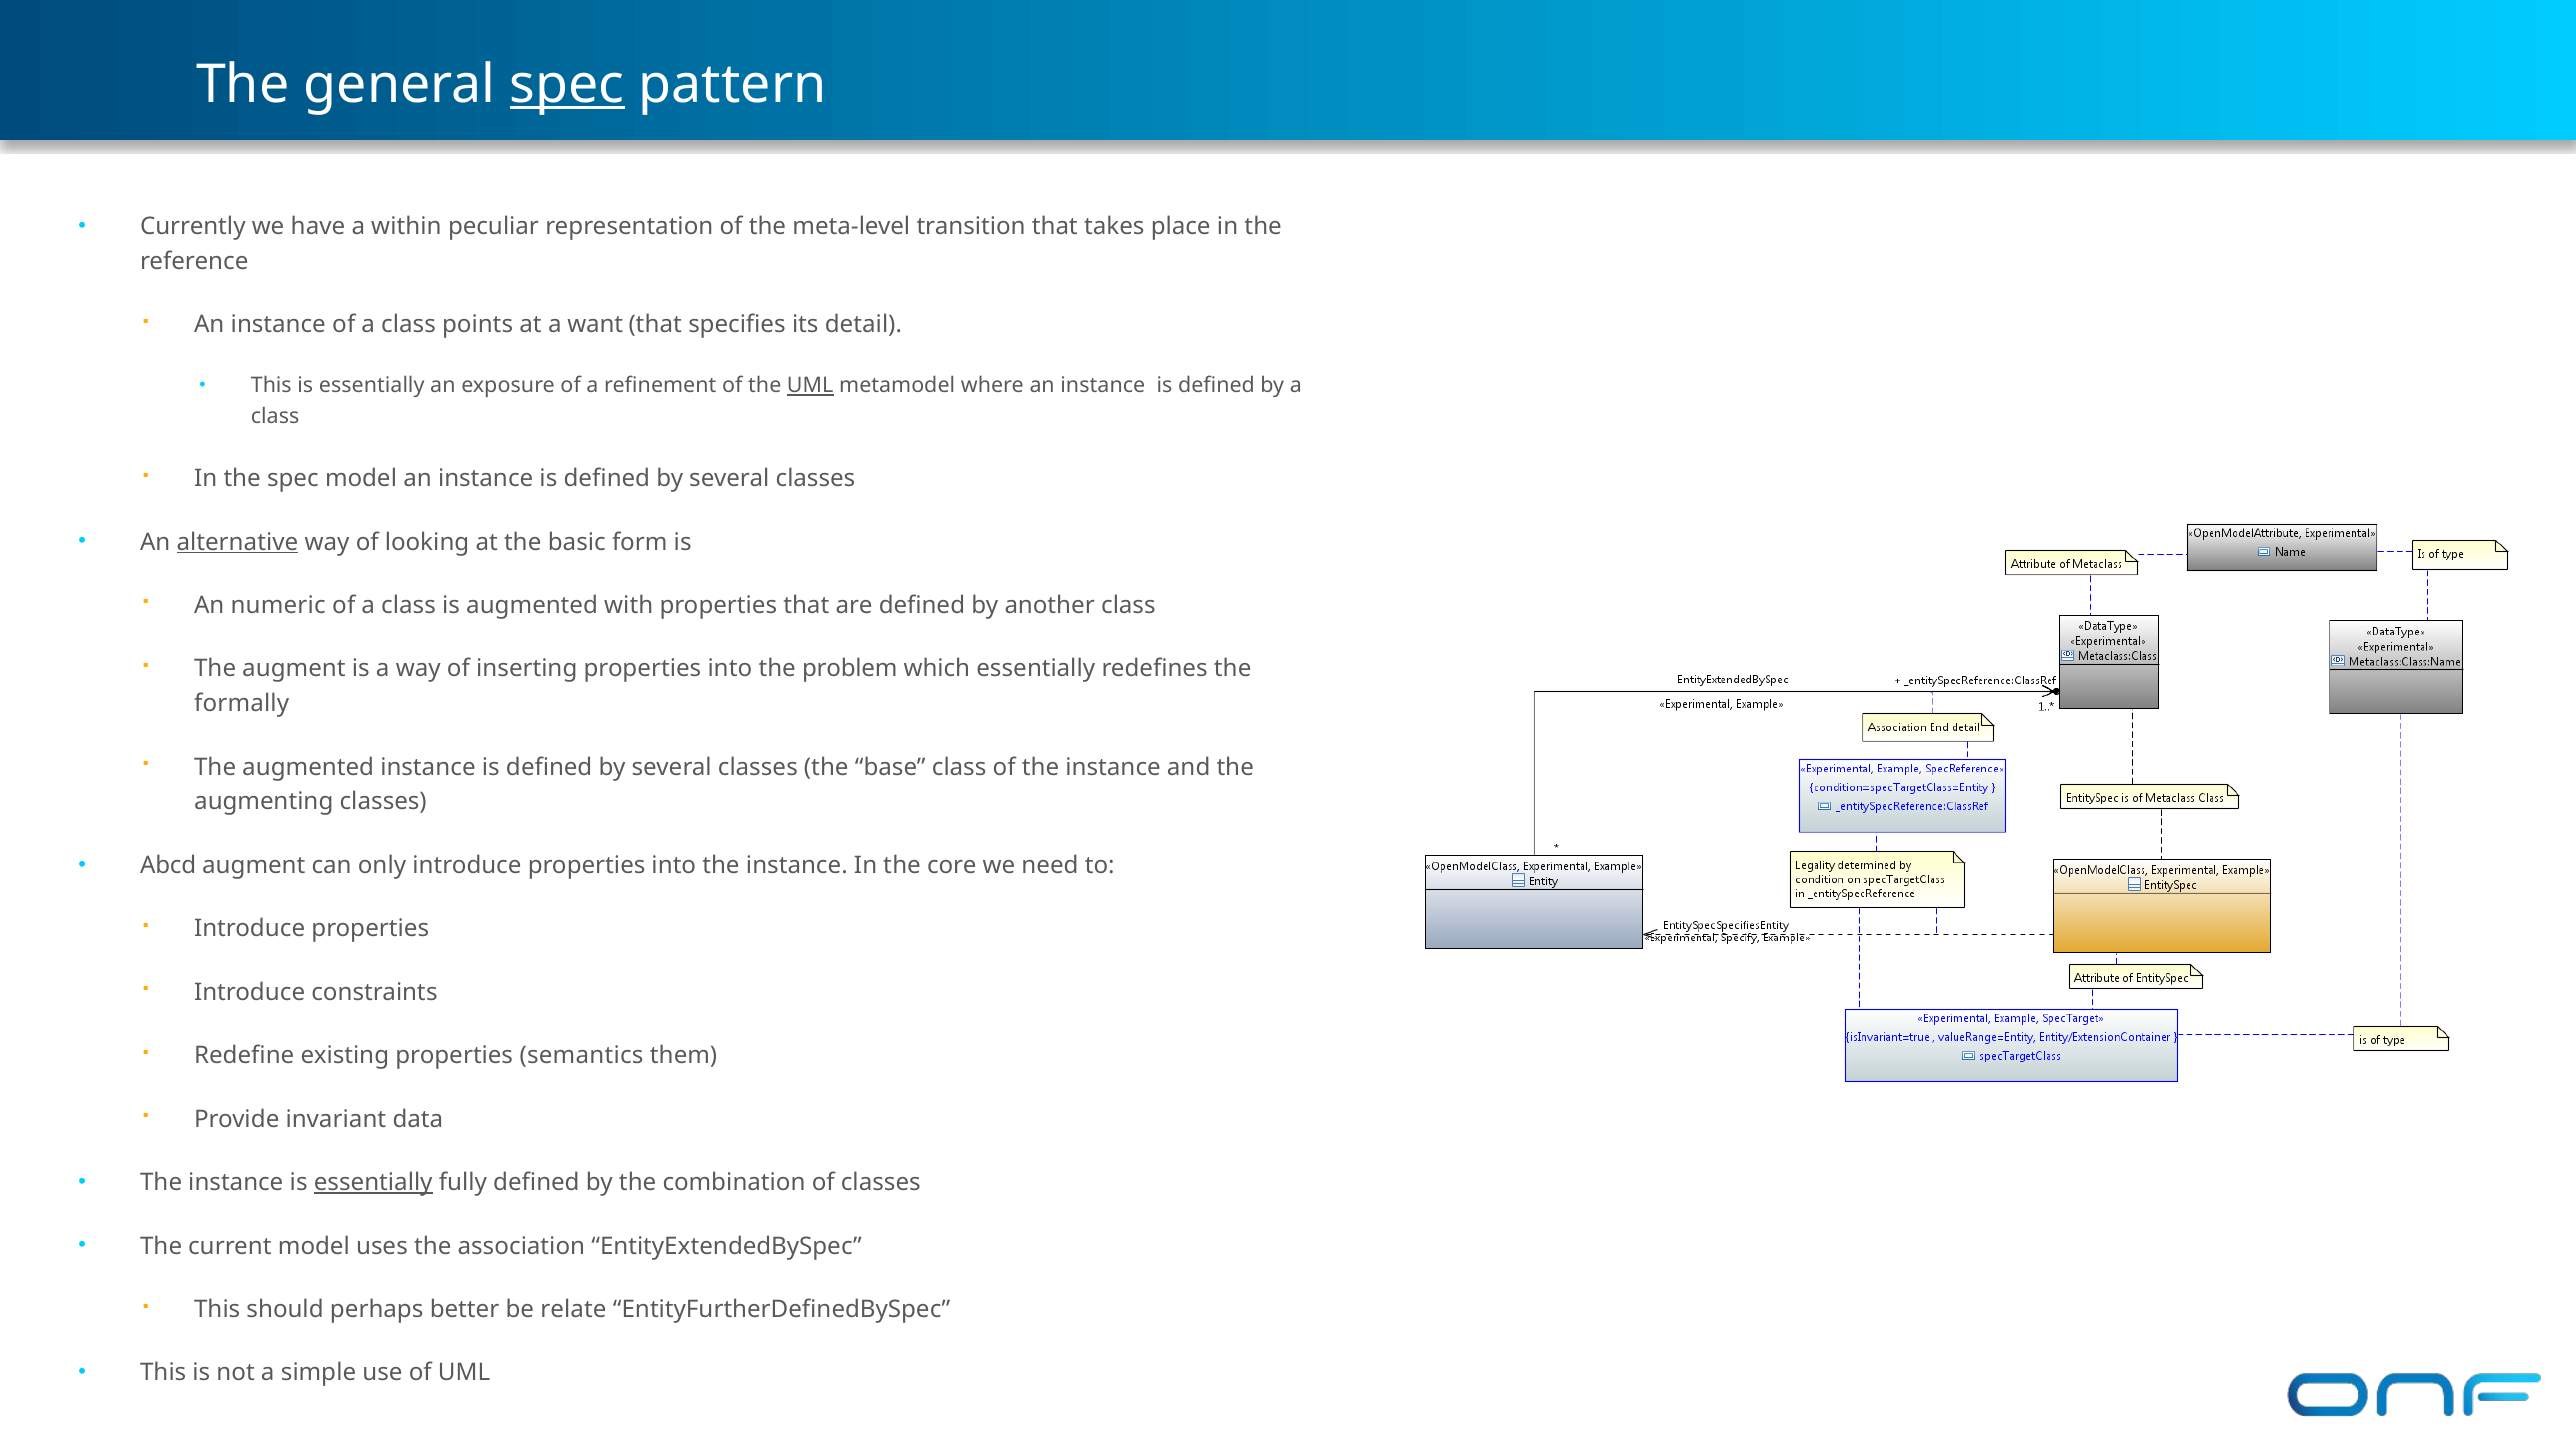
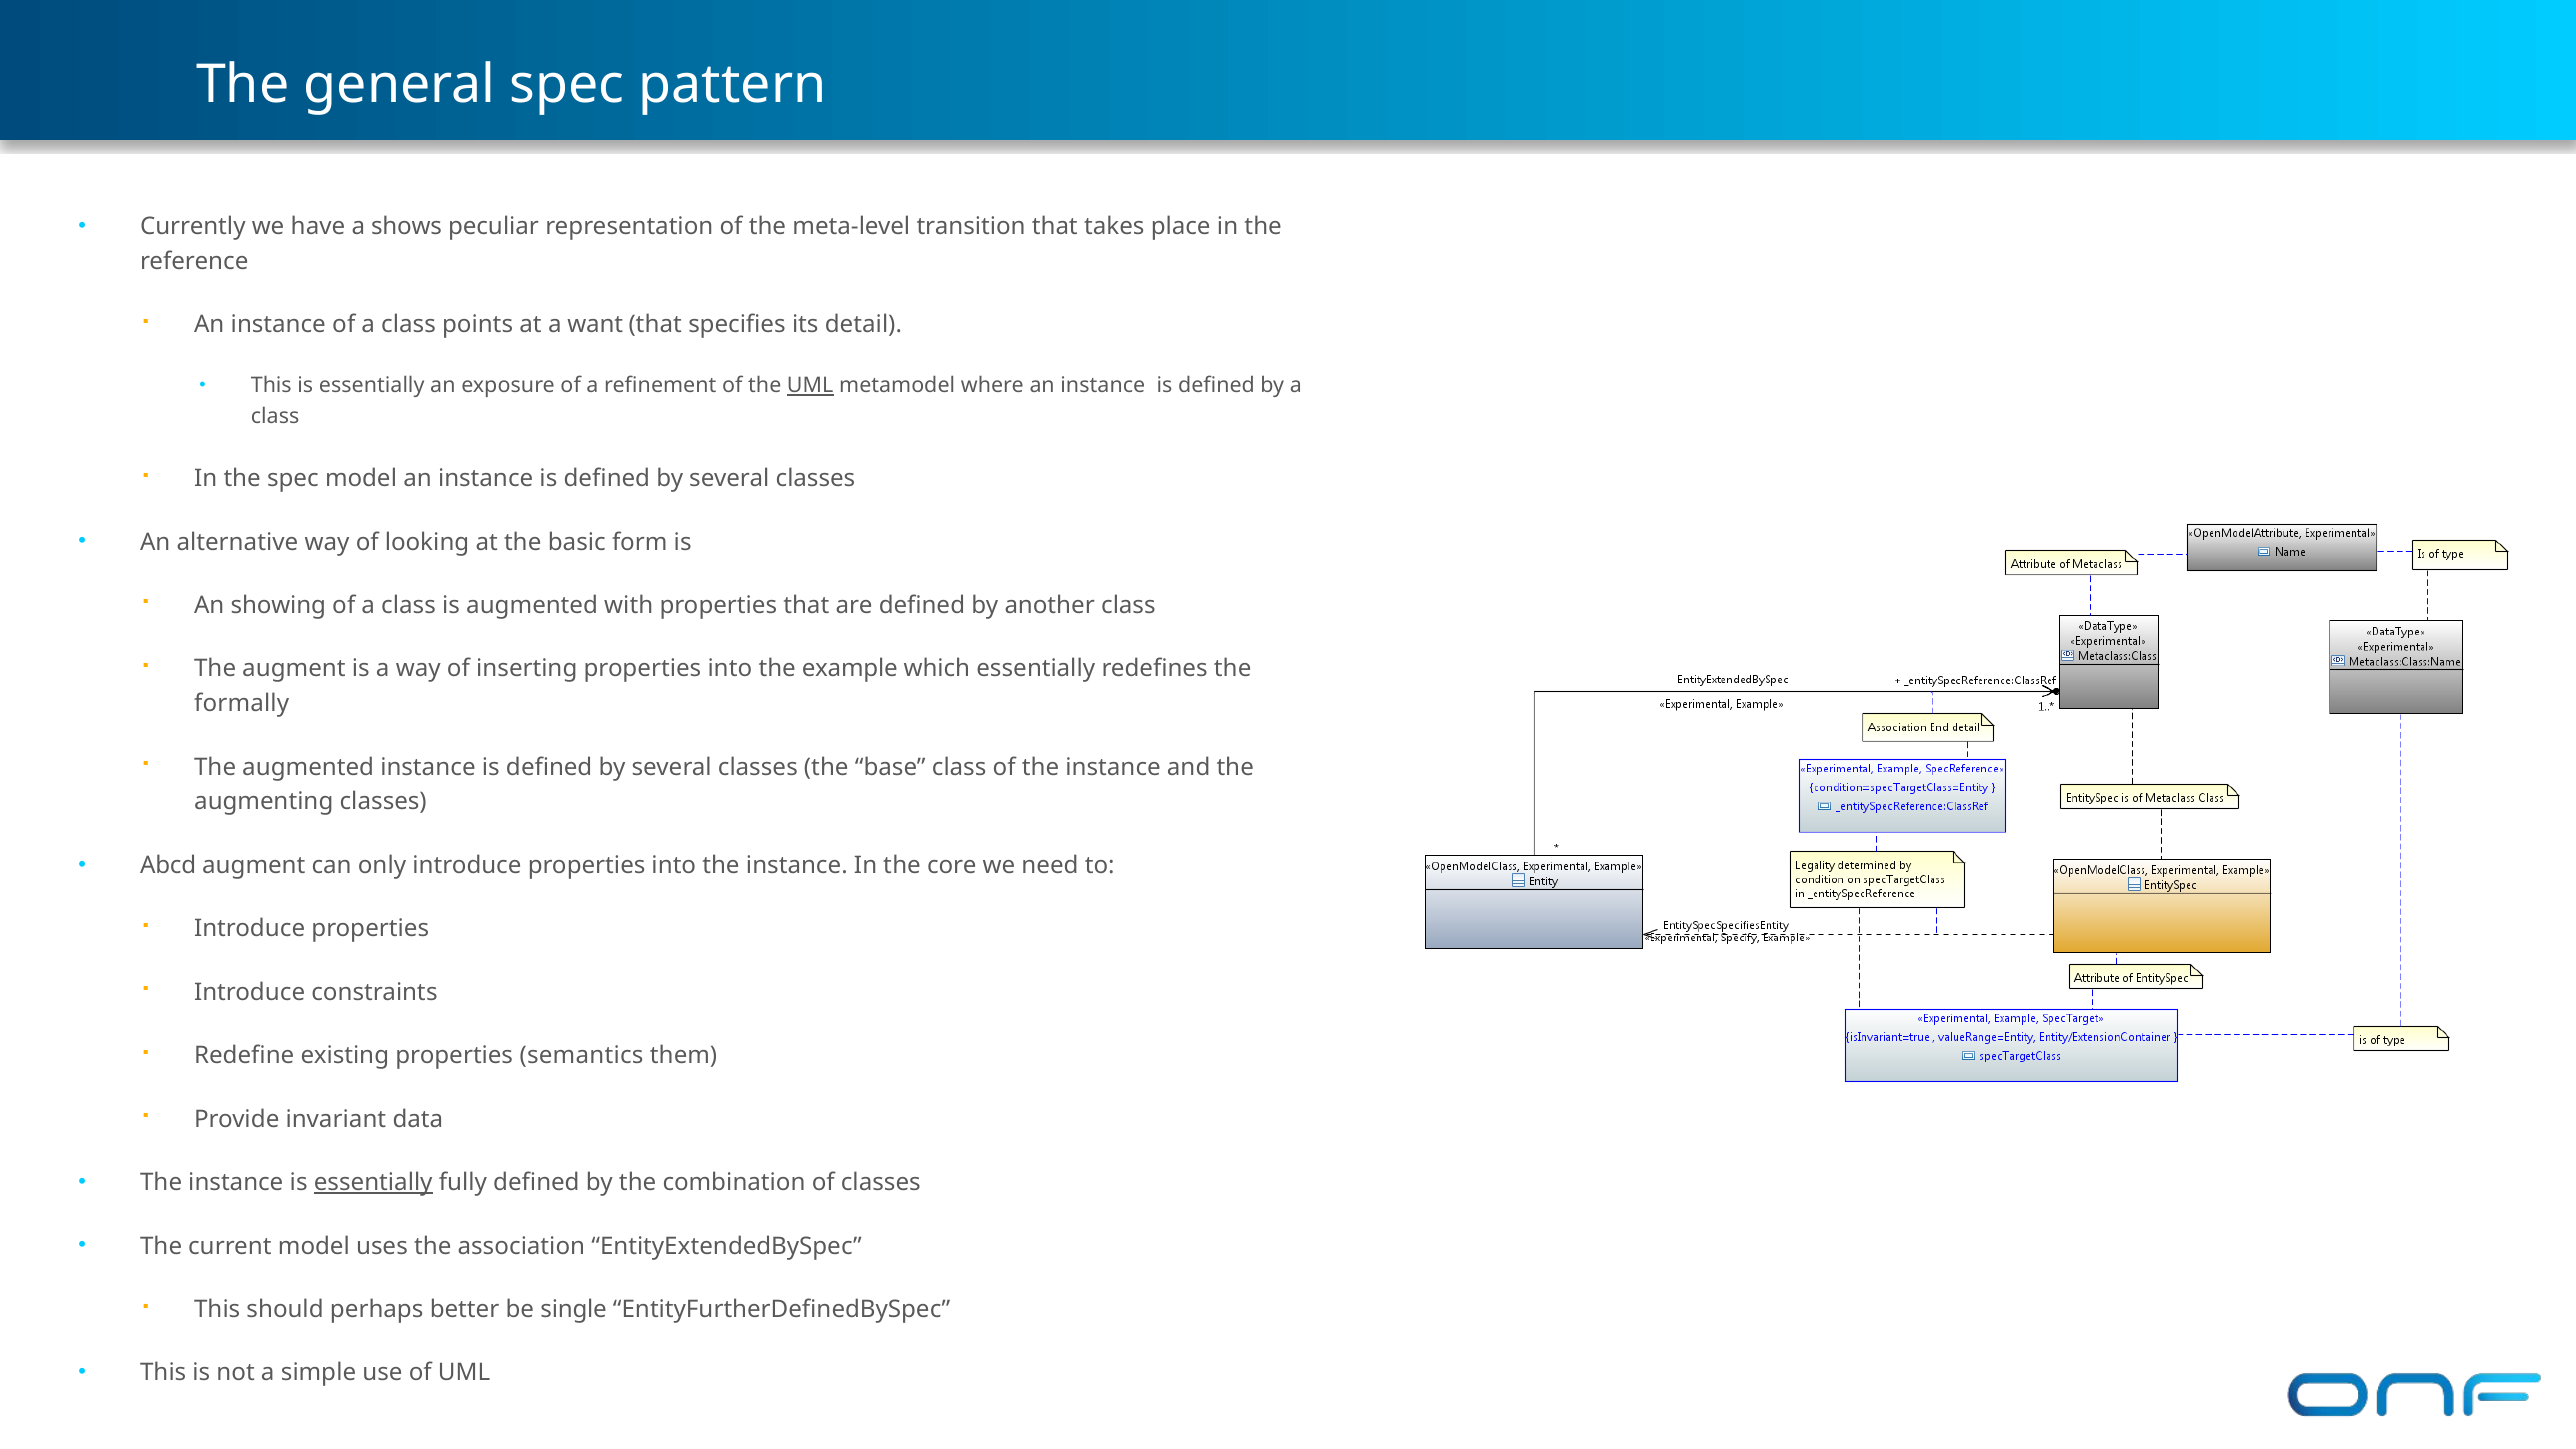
spec at (567, 85) underline: present -> none
within: within -> shows
alternative underline: present -> none
numeric: numeric -> showing
problem: problem -> example
relate: relate -> single
